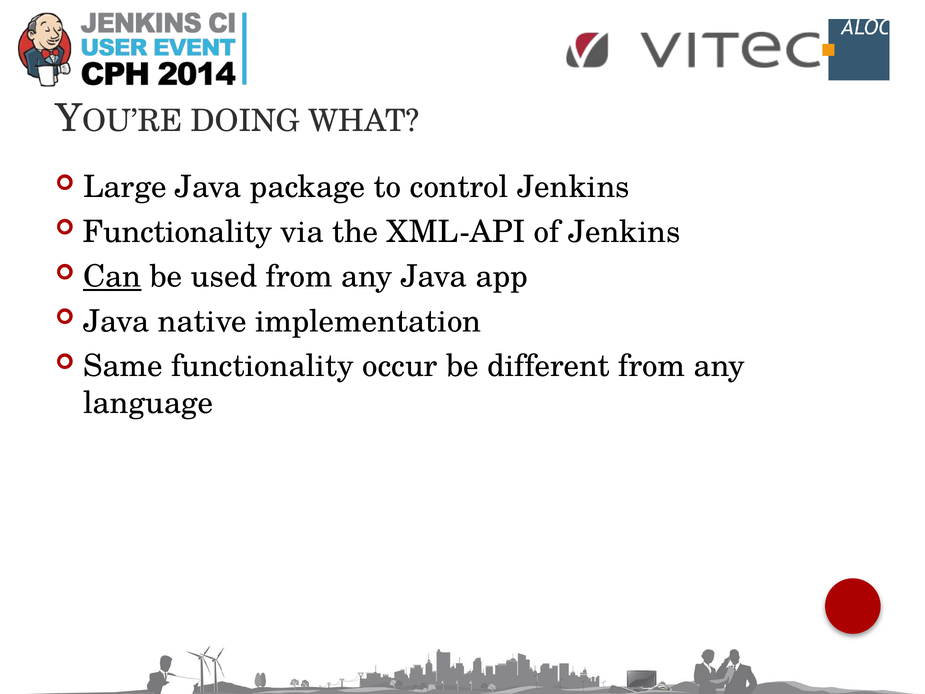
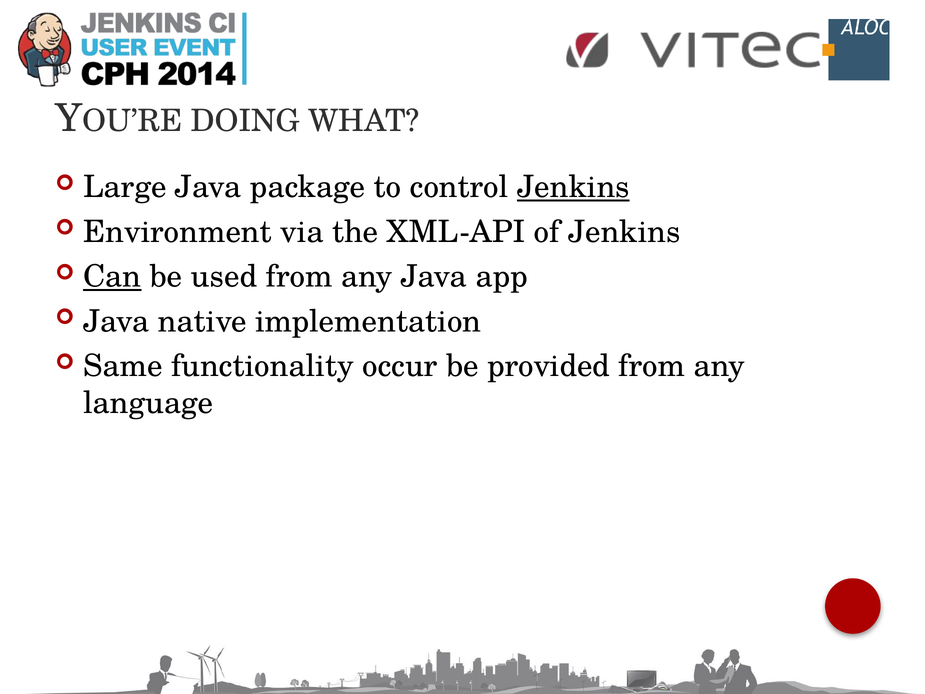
Jenkins at (573, 187) underline: none -> present
Functionality at (178, 232): Functionality -> Environment
different: different -> provided
